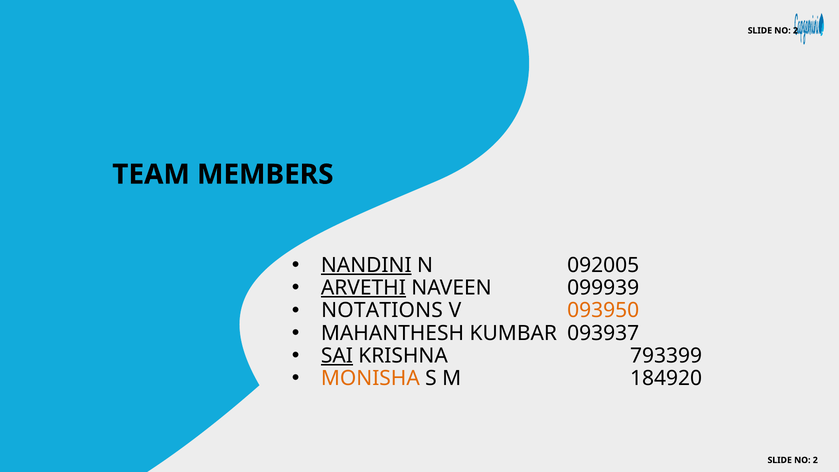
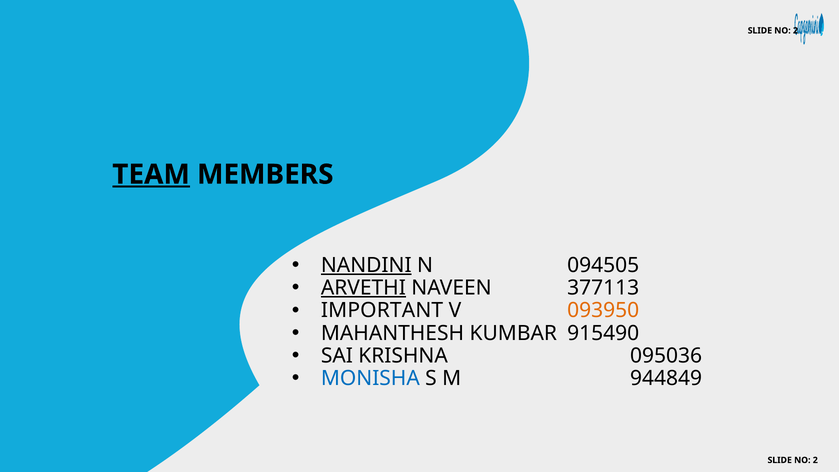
TEAM underline: none -> present
092005: 092005 -> 094505
099939: 099939 -> 377113
NOTATIONS: NOTATIONS -> IMPORTANT
093937: 093937 -> 915490
SAI underline: present -> none
793399: 793399 -> 095036
MONISHA colour: orange -> blue
184920: 184920 -> 944849
